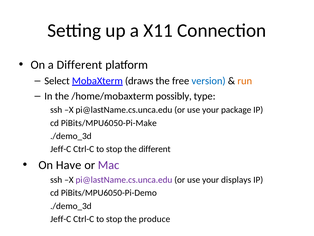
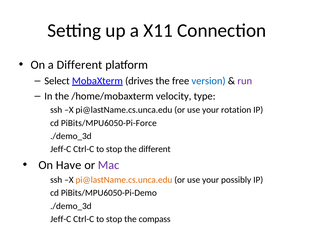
draws: draws -> drives
run colour: orange -> purple
possibly: possibly -> velocity
package: package -> rotation
PiBits/MPU6050-Pi-Make: PiBits/MPU6050-Pi-Make -> PiBits/MPU6050-Pi-Force
pi@lastName.cs.unca.edu at (124, 179) colour: purple -> orange
displays: displays -> possibly
produce: produce -> compass
